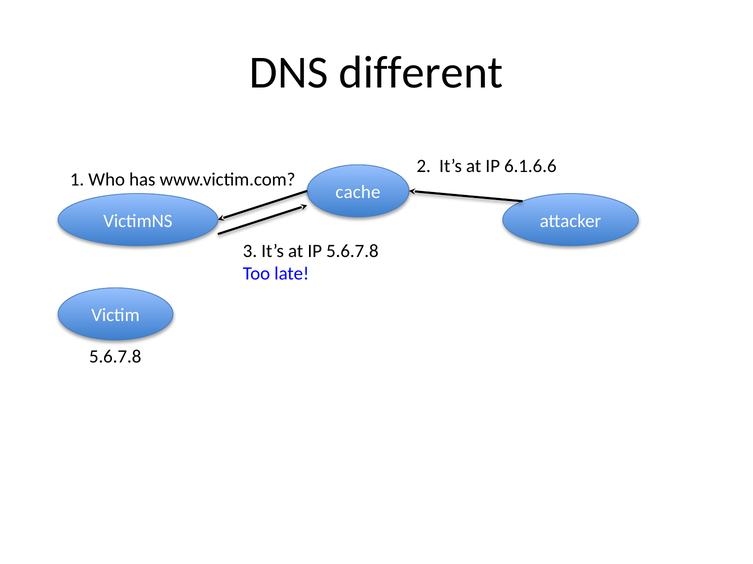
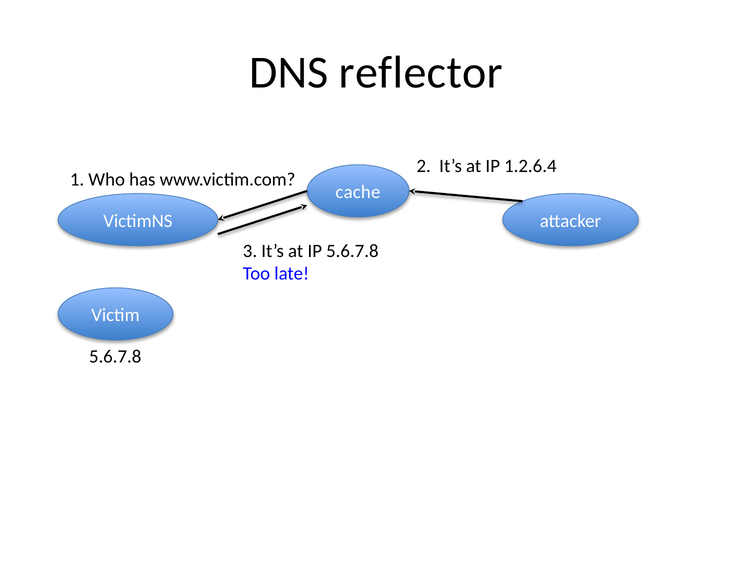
different: different -> reflector
6.1.6.6: 6.1.6.6 -> 1.2.6.4
